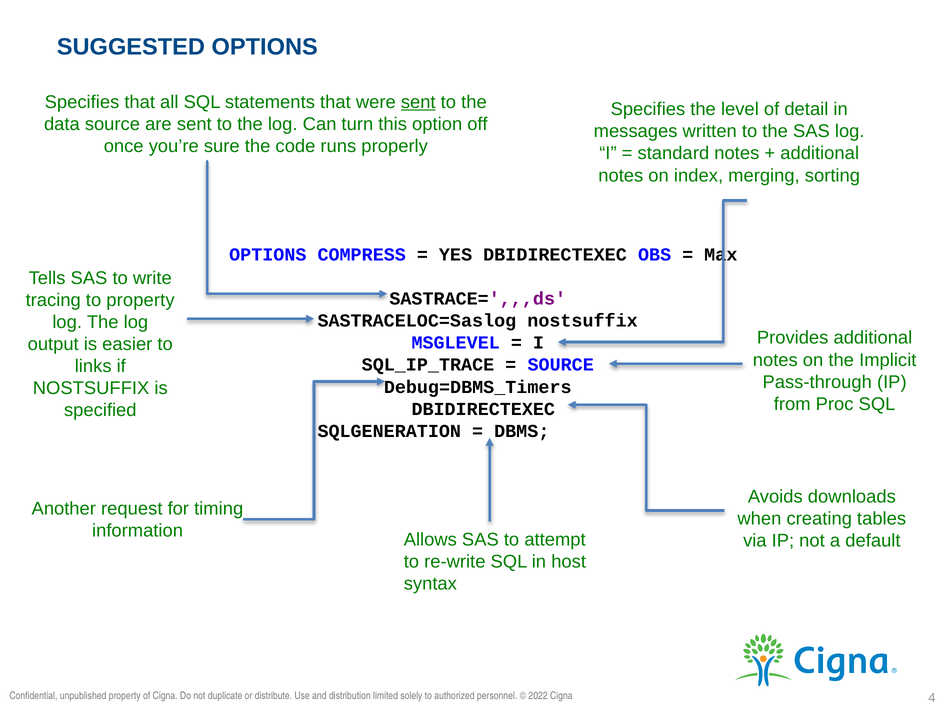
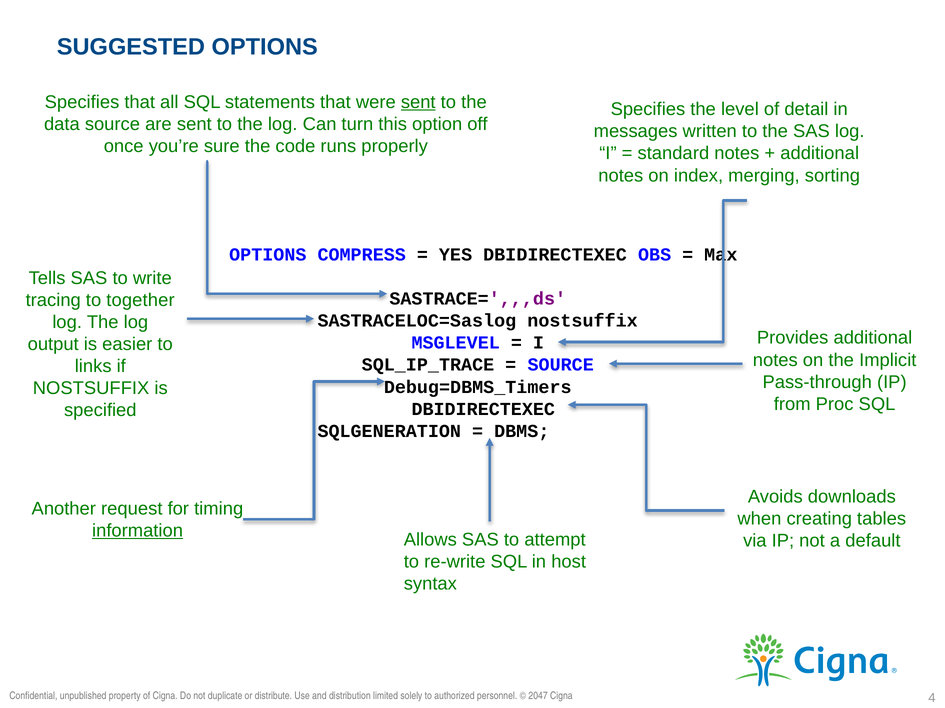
to property: property -> together
information underline: none -> present
2022: 2022 -> 2047
